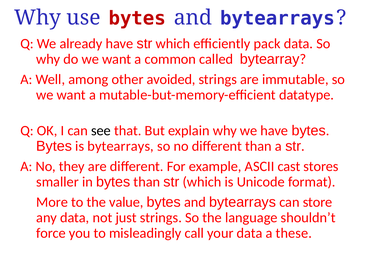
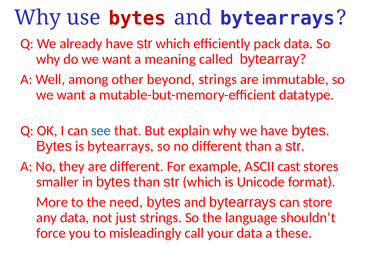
common: common -> meaning
avoided: avoided -> beyond
see colour: black -> blue
value: value -> need
